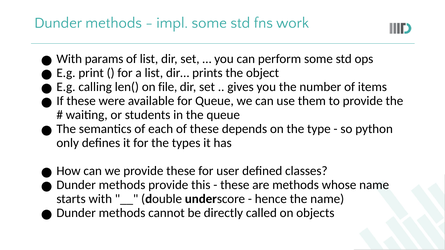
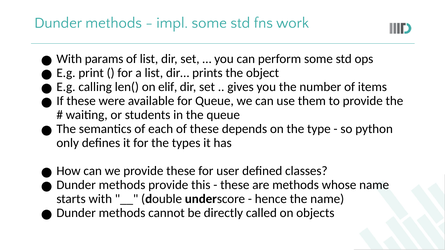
file: file -> elif
